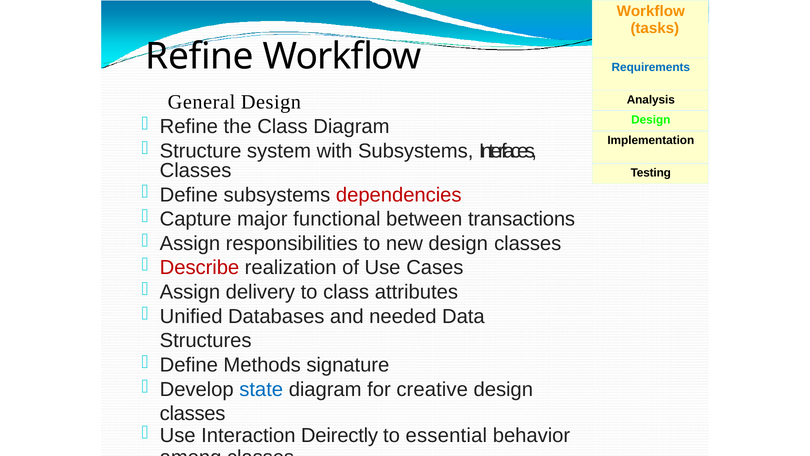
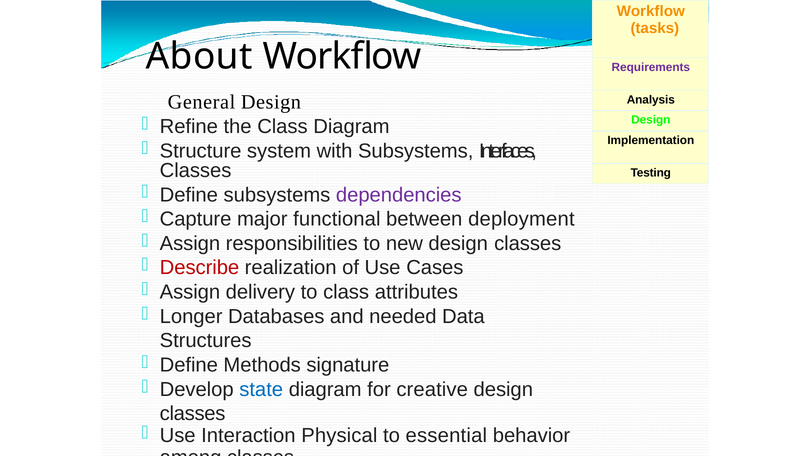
Refine at (200, 56): Refine -> About
Requirements colour: blue -> purple
dependencies colour: red -> purple
transactions: transactions -> deployment
Unified: Unified -> Longer
Deirectly: Deirectly -> Physical
